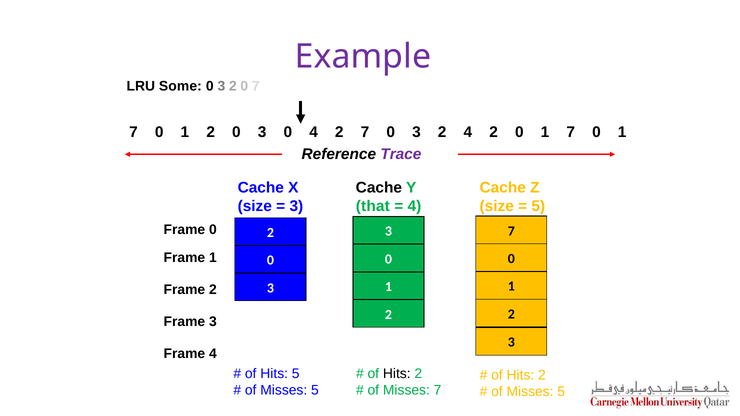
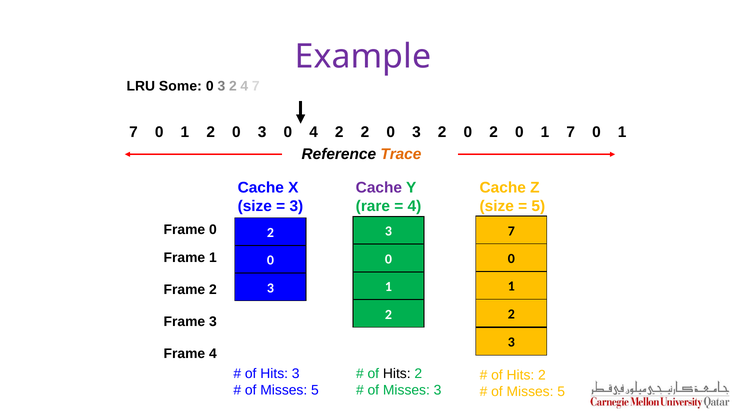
3 2 0: 0 -> 4
4 2 7: 7 -> 2
3 2 4: 4 -> 0
Trace colour: purple -> orange
Cache at (379, 188) colour: black -> purple
that: that -> rare
Hits 5: 5 -> 3
Misses 7: 7 -> 3
